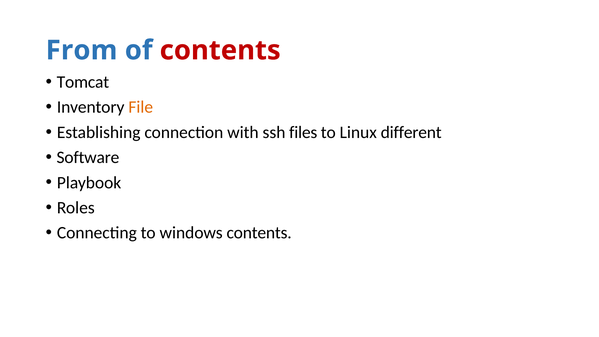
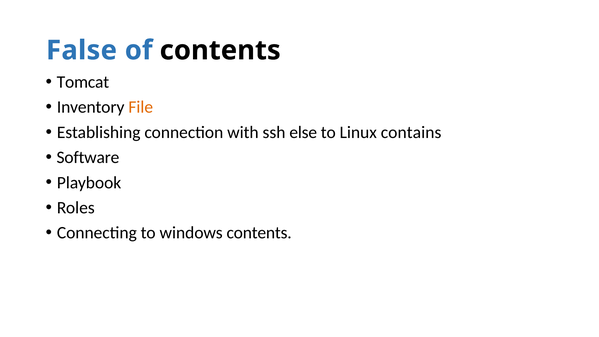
From: From -> False
contents at (220, 50) colour: red -> black
files: files -> else
different: different -> contains
